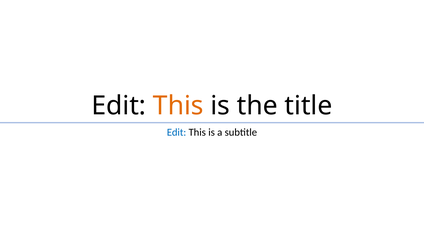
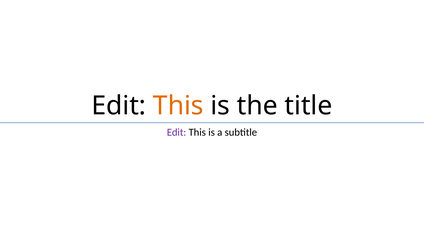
Edit at (177, 133) colour: blue -> purple
